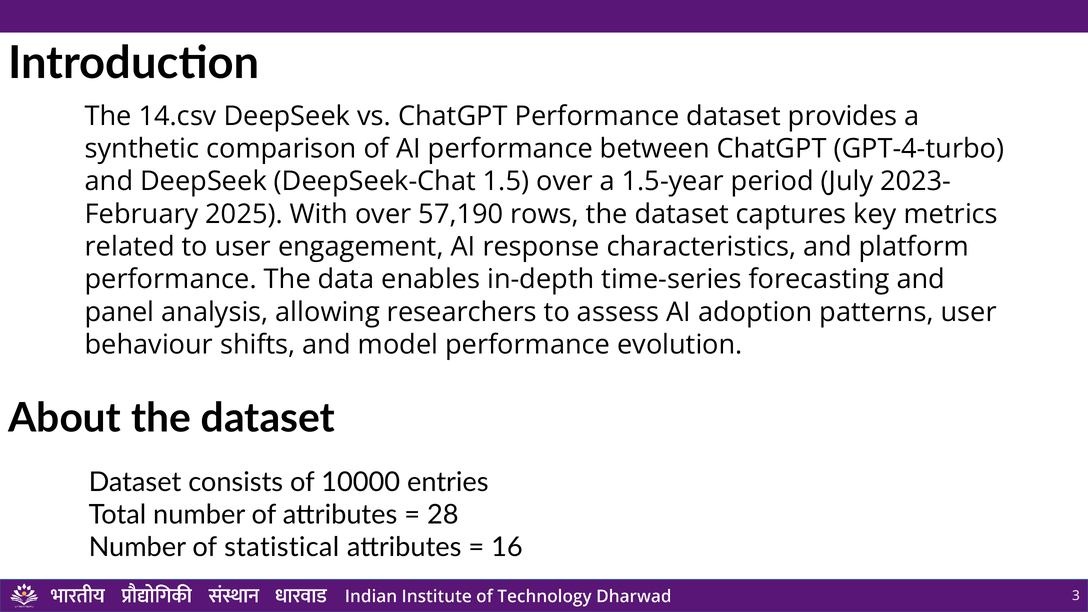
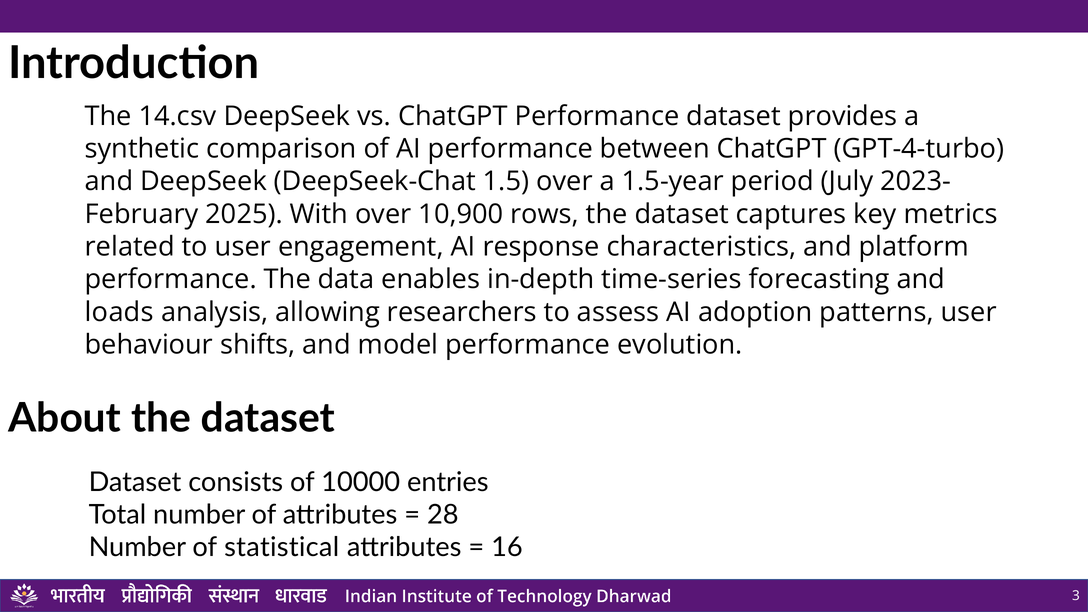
57,190: 57,190 -> 10,900
panel: panel -> loads
